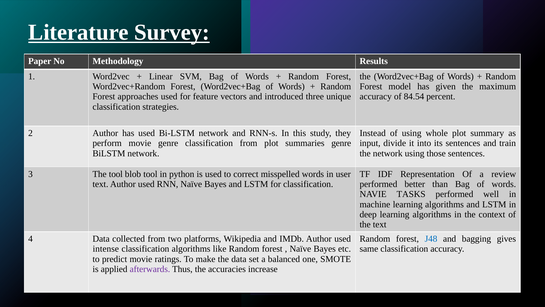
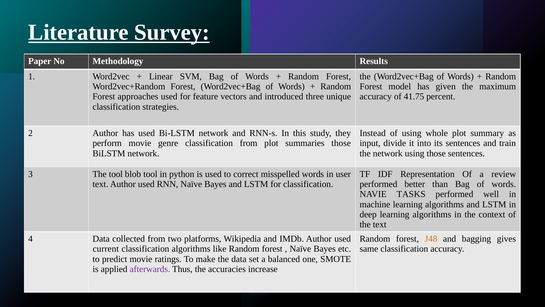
84.54: 84.54 -> 41.75
summaries genre: genre -> those
J48 colour: blue -> orange
intense: intense -> current
